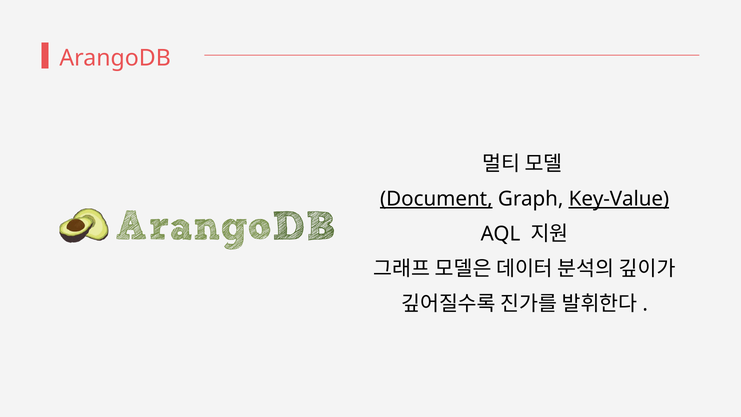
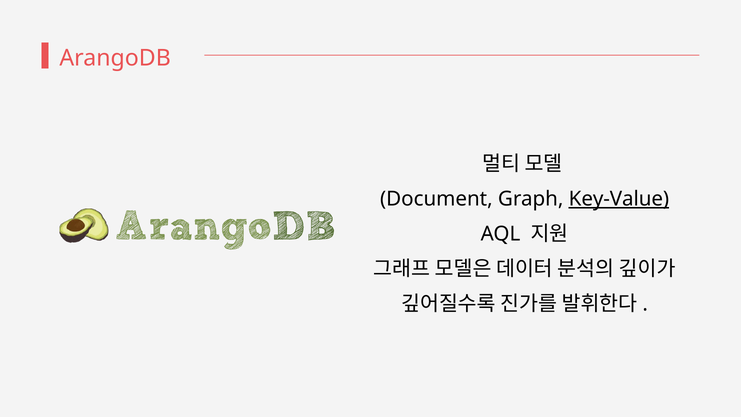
Document underline: present -> none
